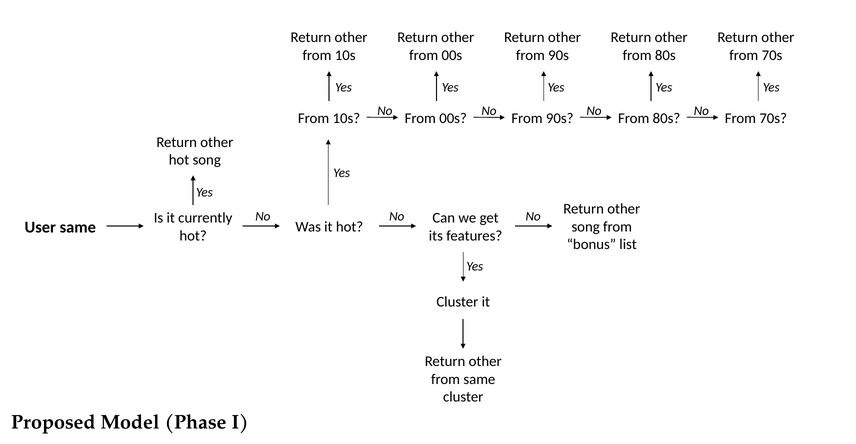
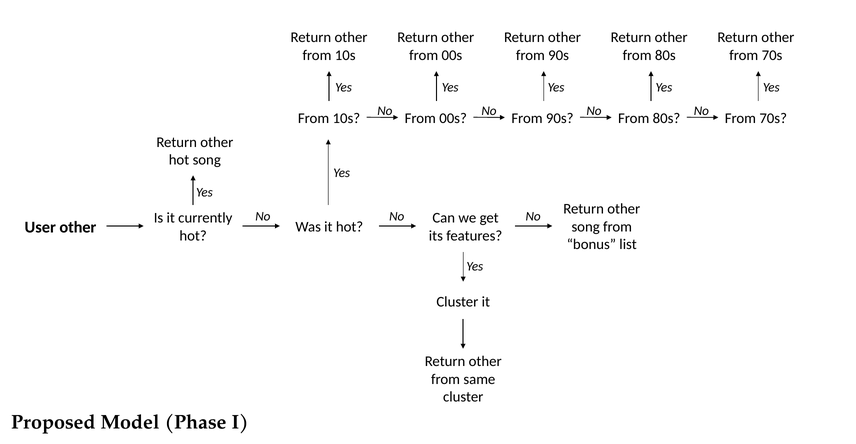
User same: same -> other
